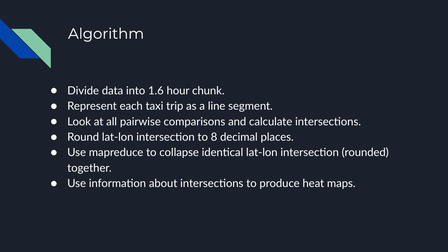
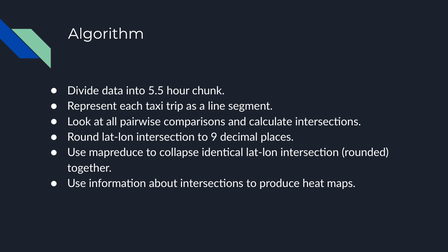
1.6: 1.6 -> 5.5
8: 8 -> 9
